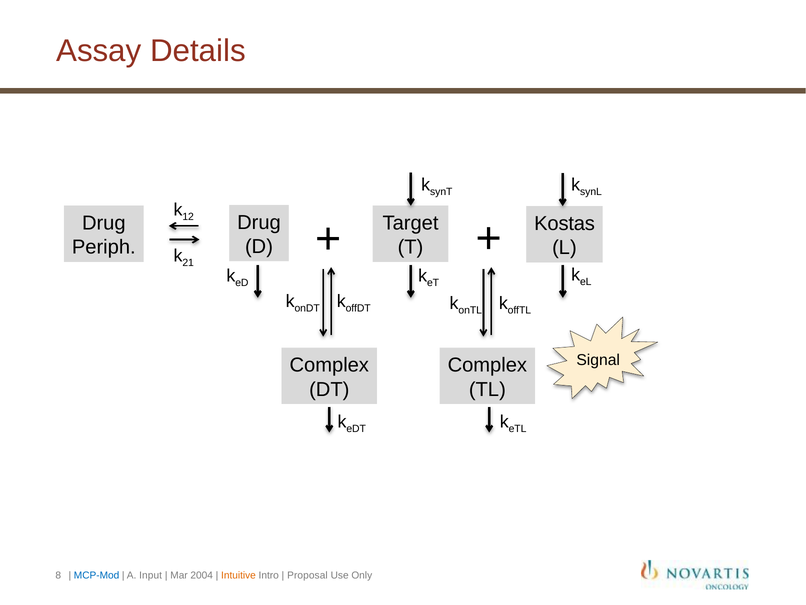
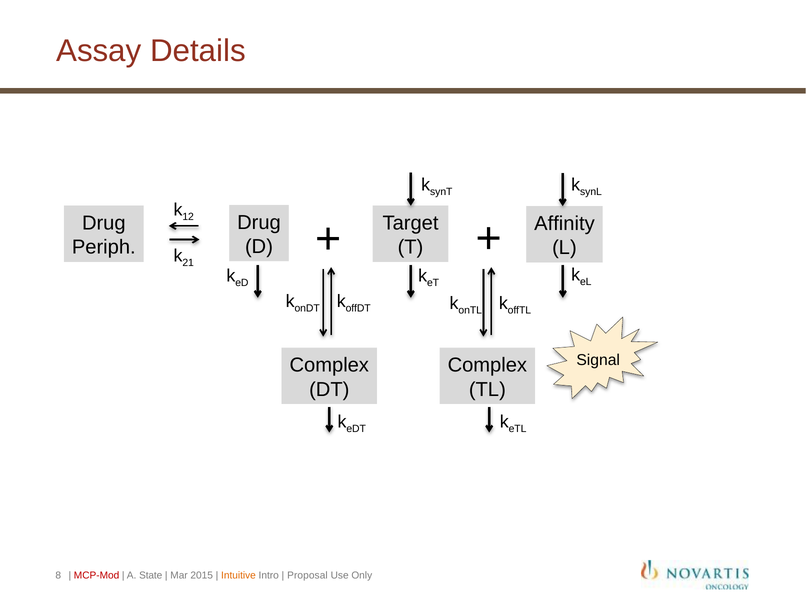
Kostas: Kostas -> Affinity
MCP-Mod colour: blue -> red
Input: Input -> State
2004: 2004 -> 2015
